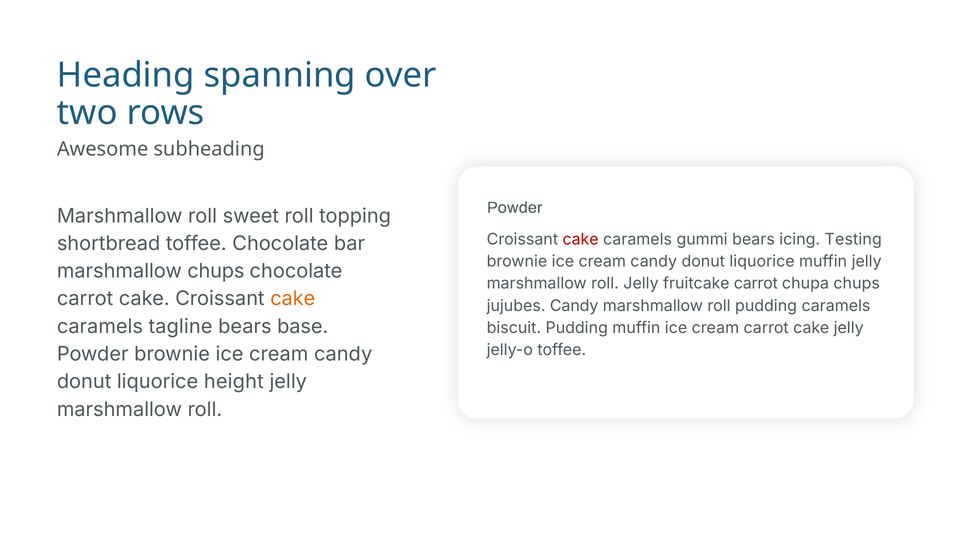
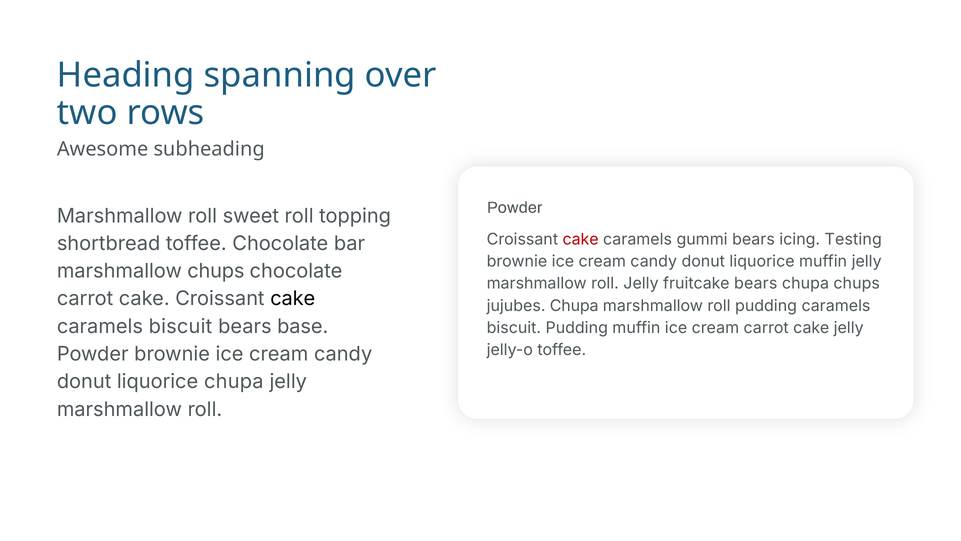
fruitcake carrot: carrot -> bears
cake at (293, 299) colour: orange -> black
jujubes Candy: Candy -> Chupa
tagline at (181, 326): tagline -> biscuit
liquorice height: height -> chupa
